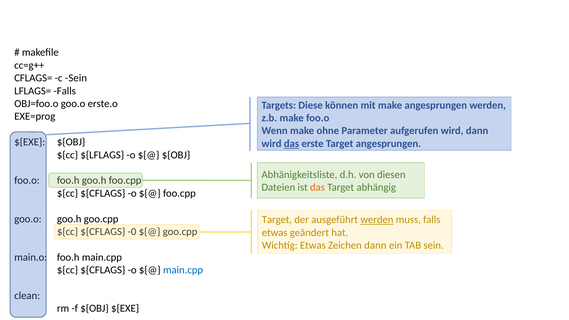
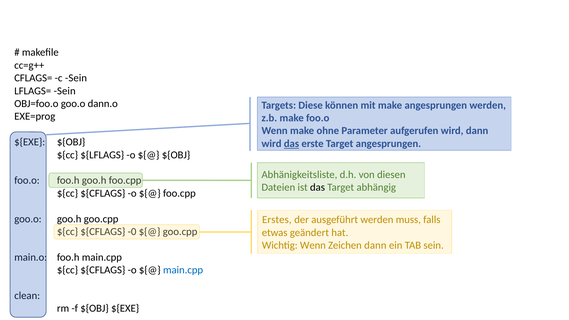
LFLAGS= Falls: Falls -> Sein
erste.o: erste.o -> dann.o
das at (318, 187) colour: orange -> black
Target at (277, 220): Target -> Erstes
werden at (377, 220) underline: present -> none
Wichtig Etwas: Etwas -> Wenn
